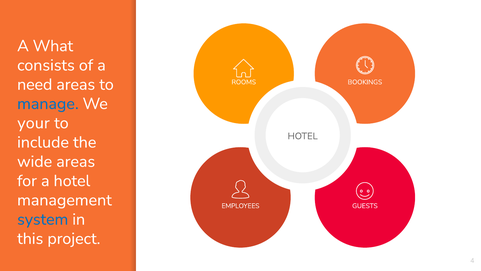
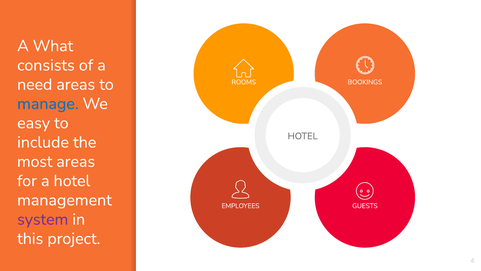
your: your -> easy
wide: wide -> most
system colour: blue -> purple
